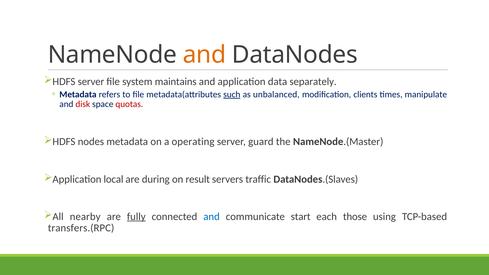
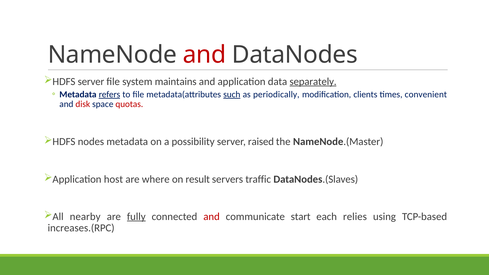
and at (205, 55) colour: orange -> red
separately underline: none -> present
refers underline: none -> present
unbalanced: unbalanced -> periodically
manipulate: manipulate -> convenient
operating: operating -> possibility
guard: guard -> raised
local: local -> host
during: during -> where
and at (212, 217) colour: blue -> red
those: those -> relies
transfers.(RPC: transfers.(RPC -> increases.(RPC
